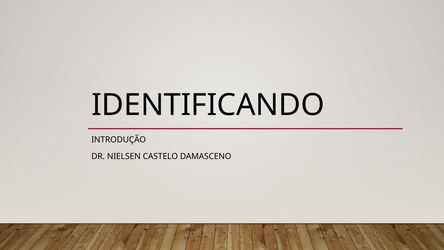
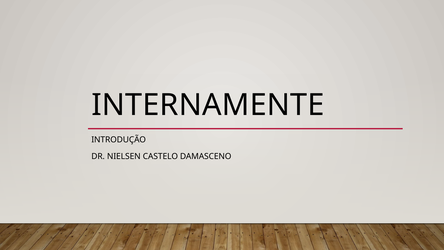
IDENTIFICANDO: IDENTIFICANDO -> INTERNAMENTE
